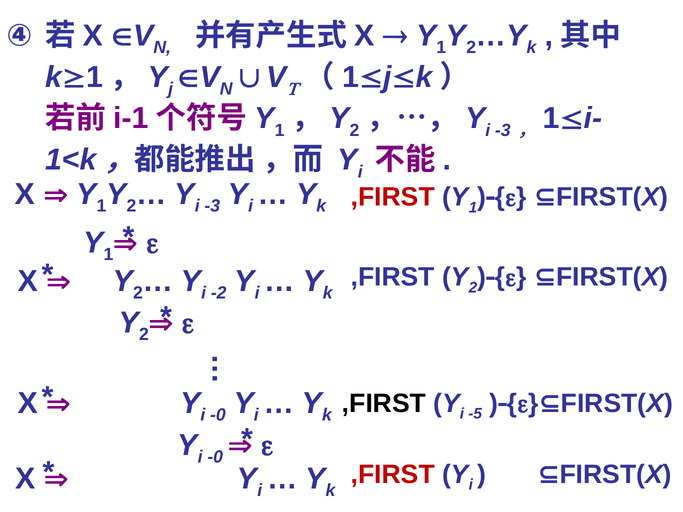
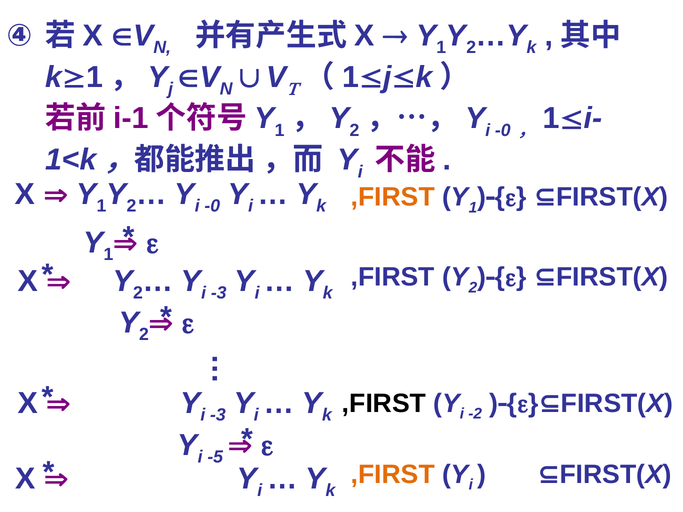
-3 at (503, 130): -3 -> -0
-3 at (212, 206): -3 -> -0
,FIRST at (393, 197) colour: red -> orange
-2 at (219, 293): -2 -> -3
-5: -5 -> -2
-0 at (218, 415): -0 -> -3
-0 at (215, 457): -0 -> -5
,FIRST at (393, 475) colour: red -> orange
